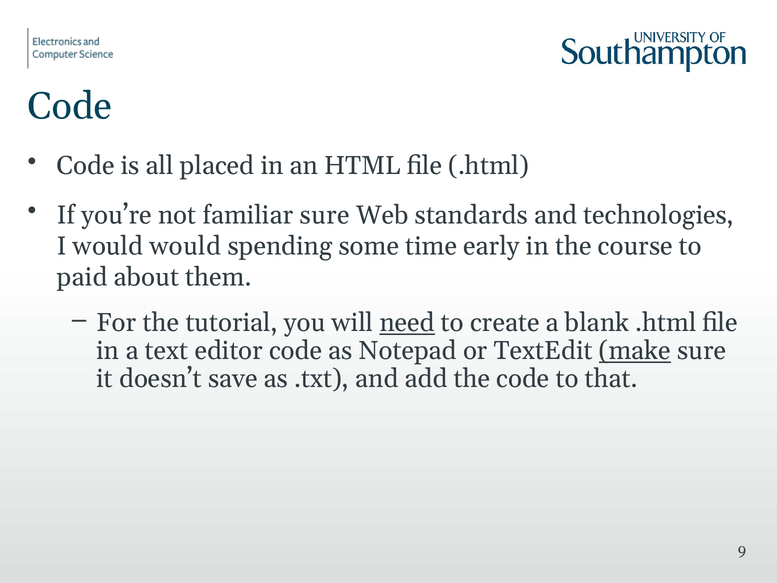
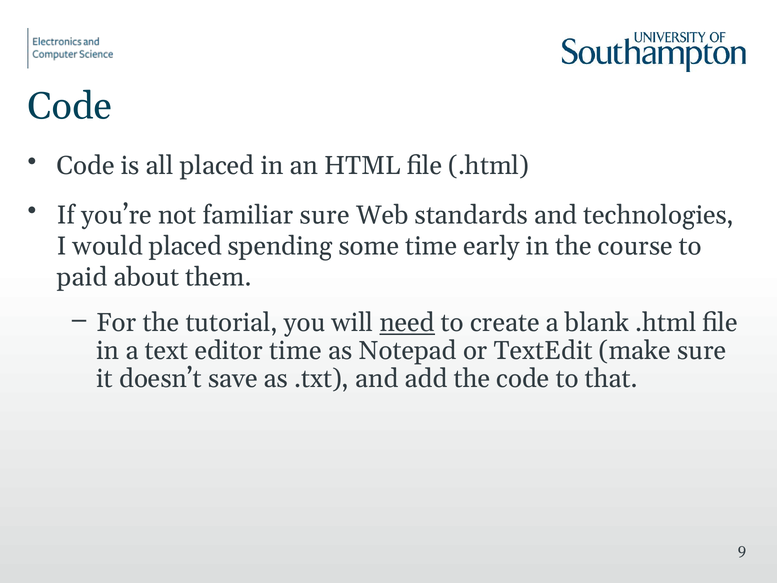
would would: would -> placed
editor code: code -> time
make underline: present -> none
